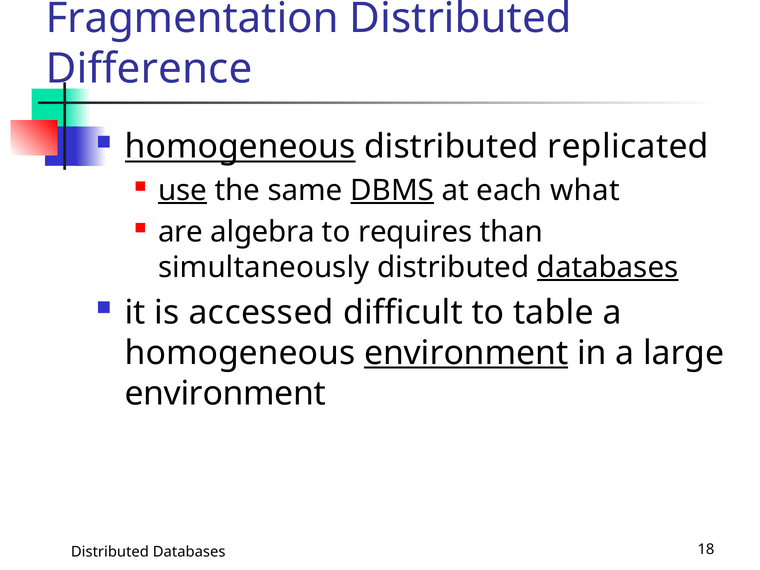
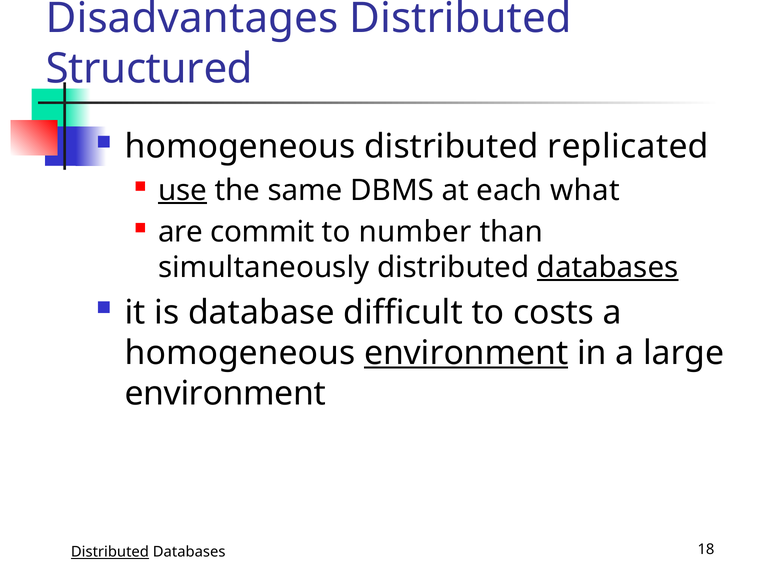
Fragmentation: Fragmentation -> Disadvantages
Difference: Difference -> Structured
homogeneous at (240, 147) underline: present -> none
DBMS underline: present -> none
algebra: algebra -> commit
requires: requires -> number
accessed: accessed -> database
table: table -> costs
Distributed at (110, 552) underline: none -> present
